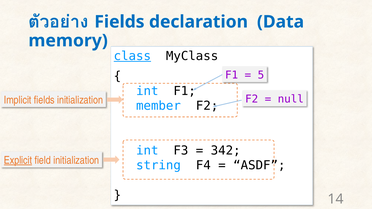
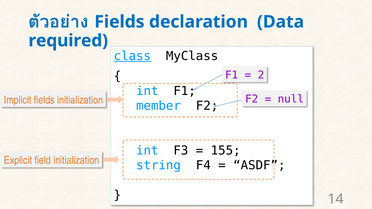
memory: memory -> required
5: 5 -> 2
342: 342 -> 155
Explicit underline: present -> none
